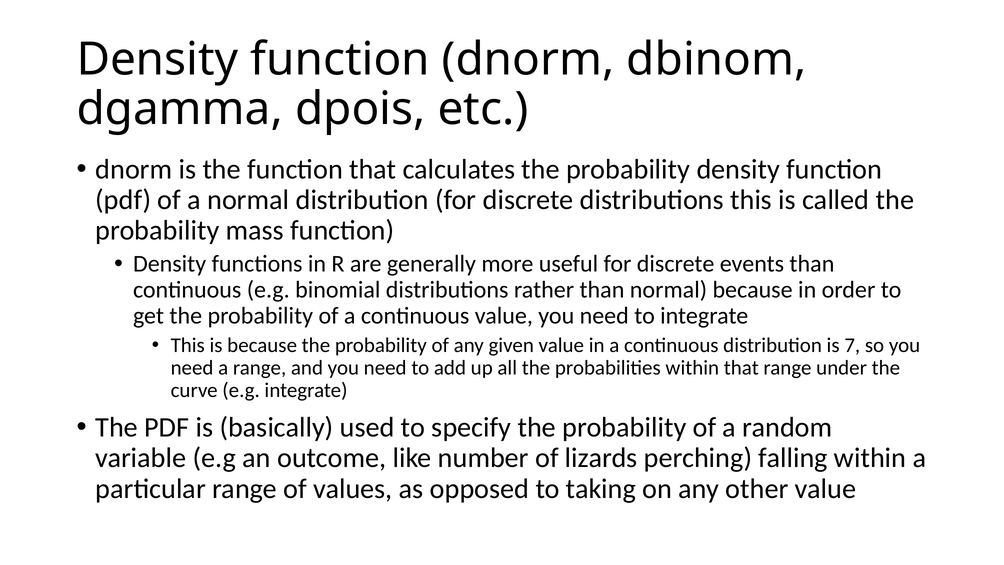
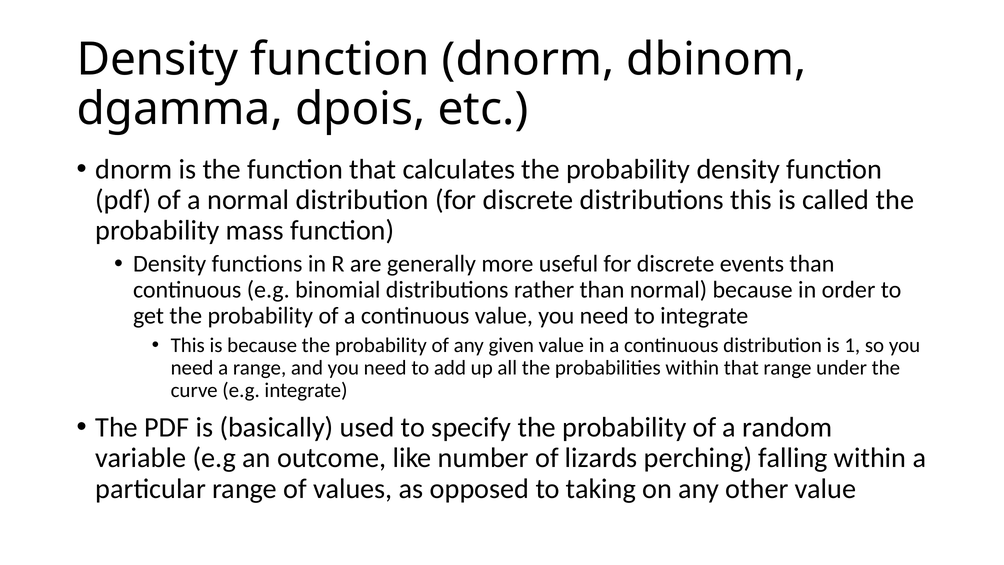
7: 7 -> 1
